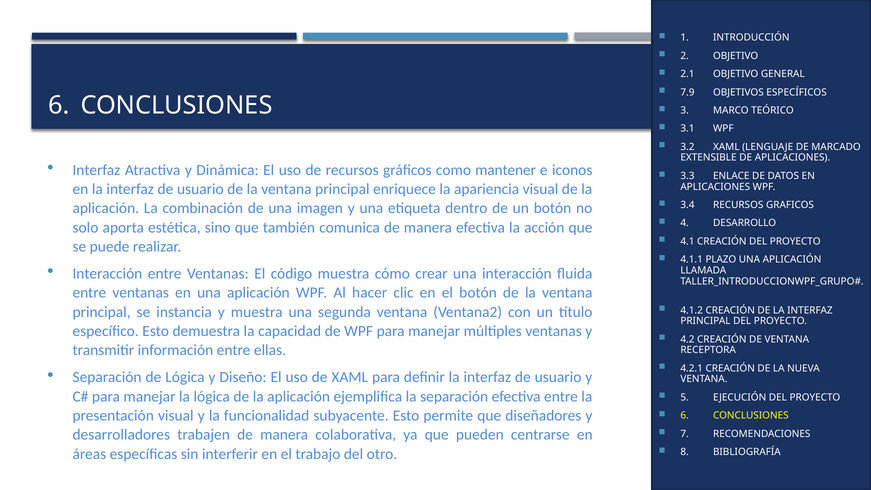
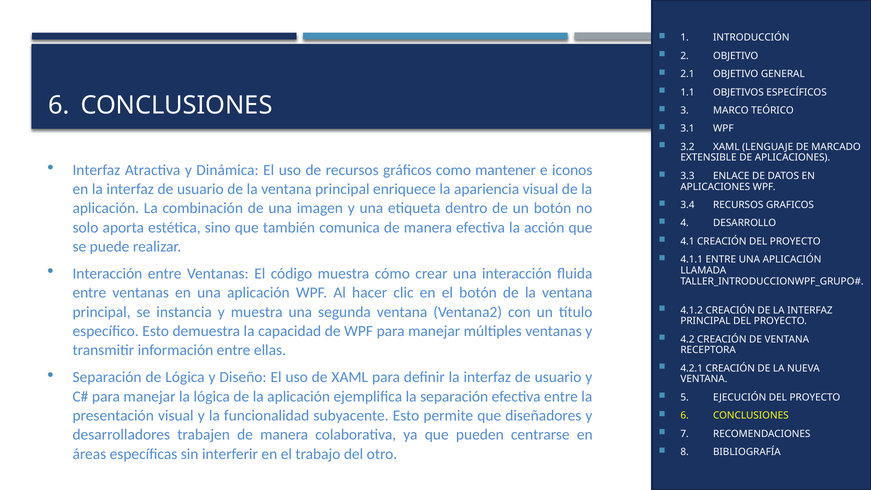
7.9: 7.9 -> 1.1
4.1.1 PLAZO: PLAZO -> ENTRE
